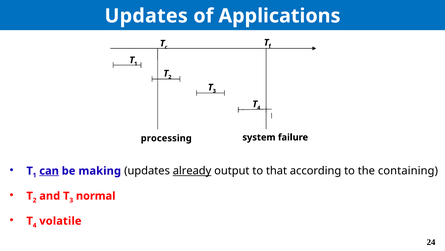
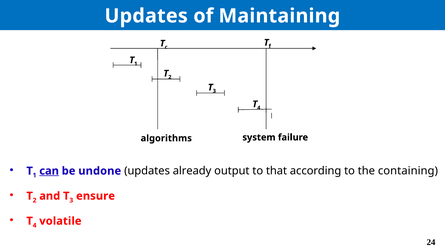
Applications: Applications -> Maintaining
processing: processing -> algorithms
making: making -> undone
already underline: present -> none
normal: normal -> ensure
